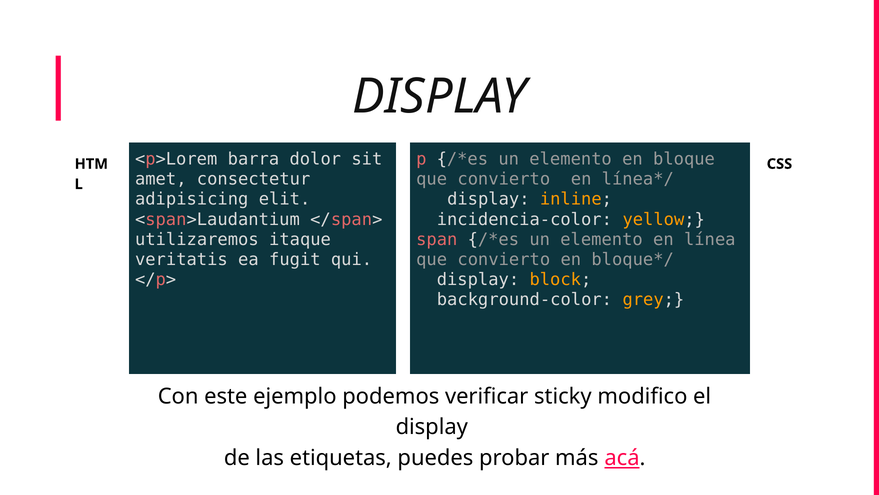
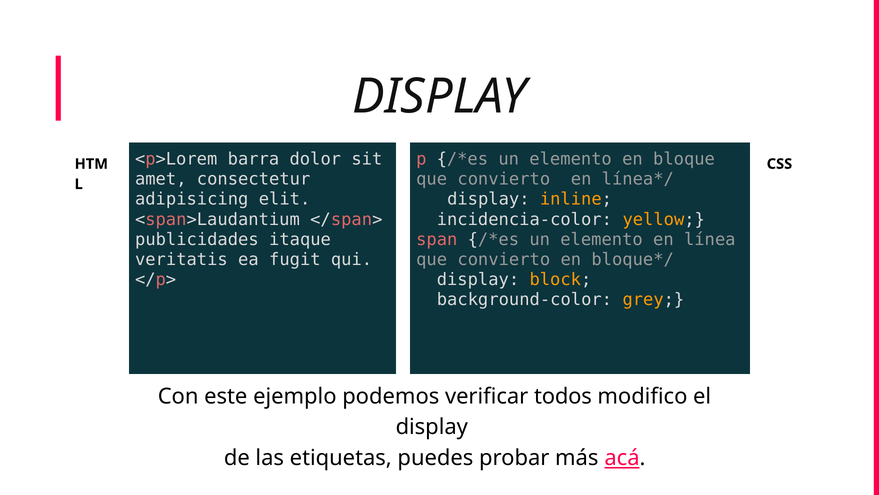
utilizaremos: utilizaremos -> publicidades
sticky: sticky -> todos
